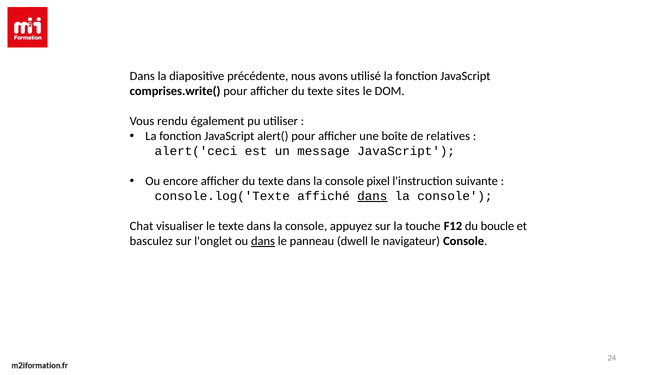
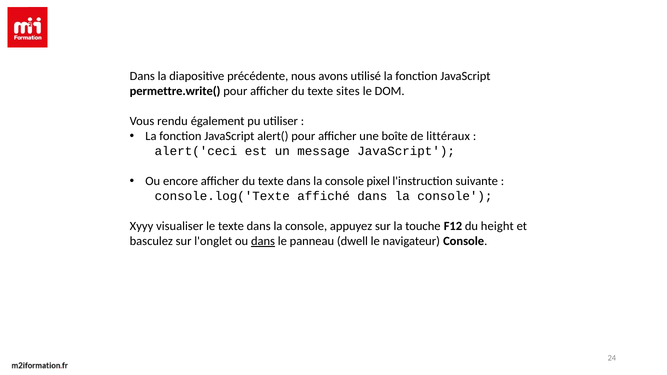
comprises.write(: comprises.write( -> permettre.write(
relatives: relatives -> littéraux
dans at (372, 196) underline: present -> none
Chat: Chat -> Xyyy
boucle: boucle -> height
